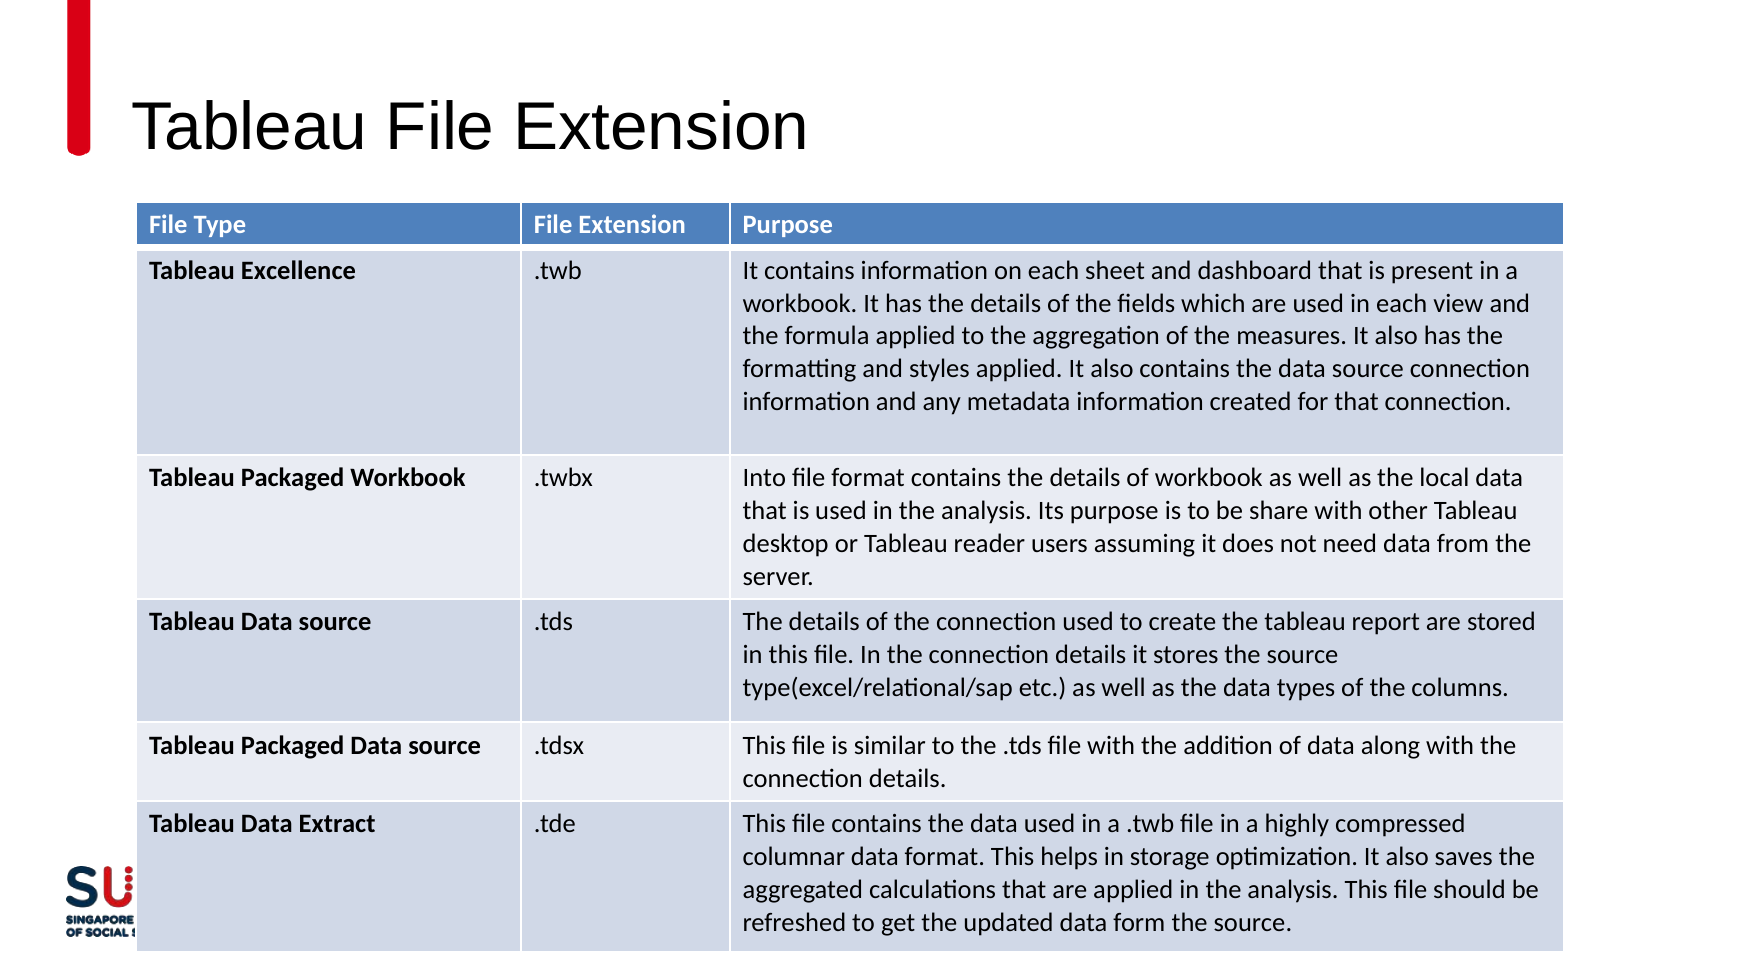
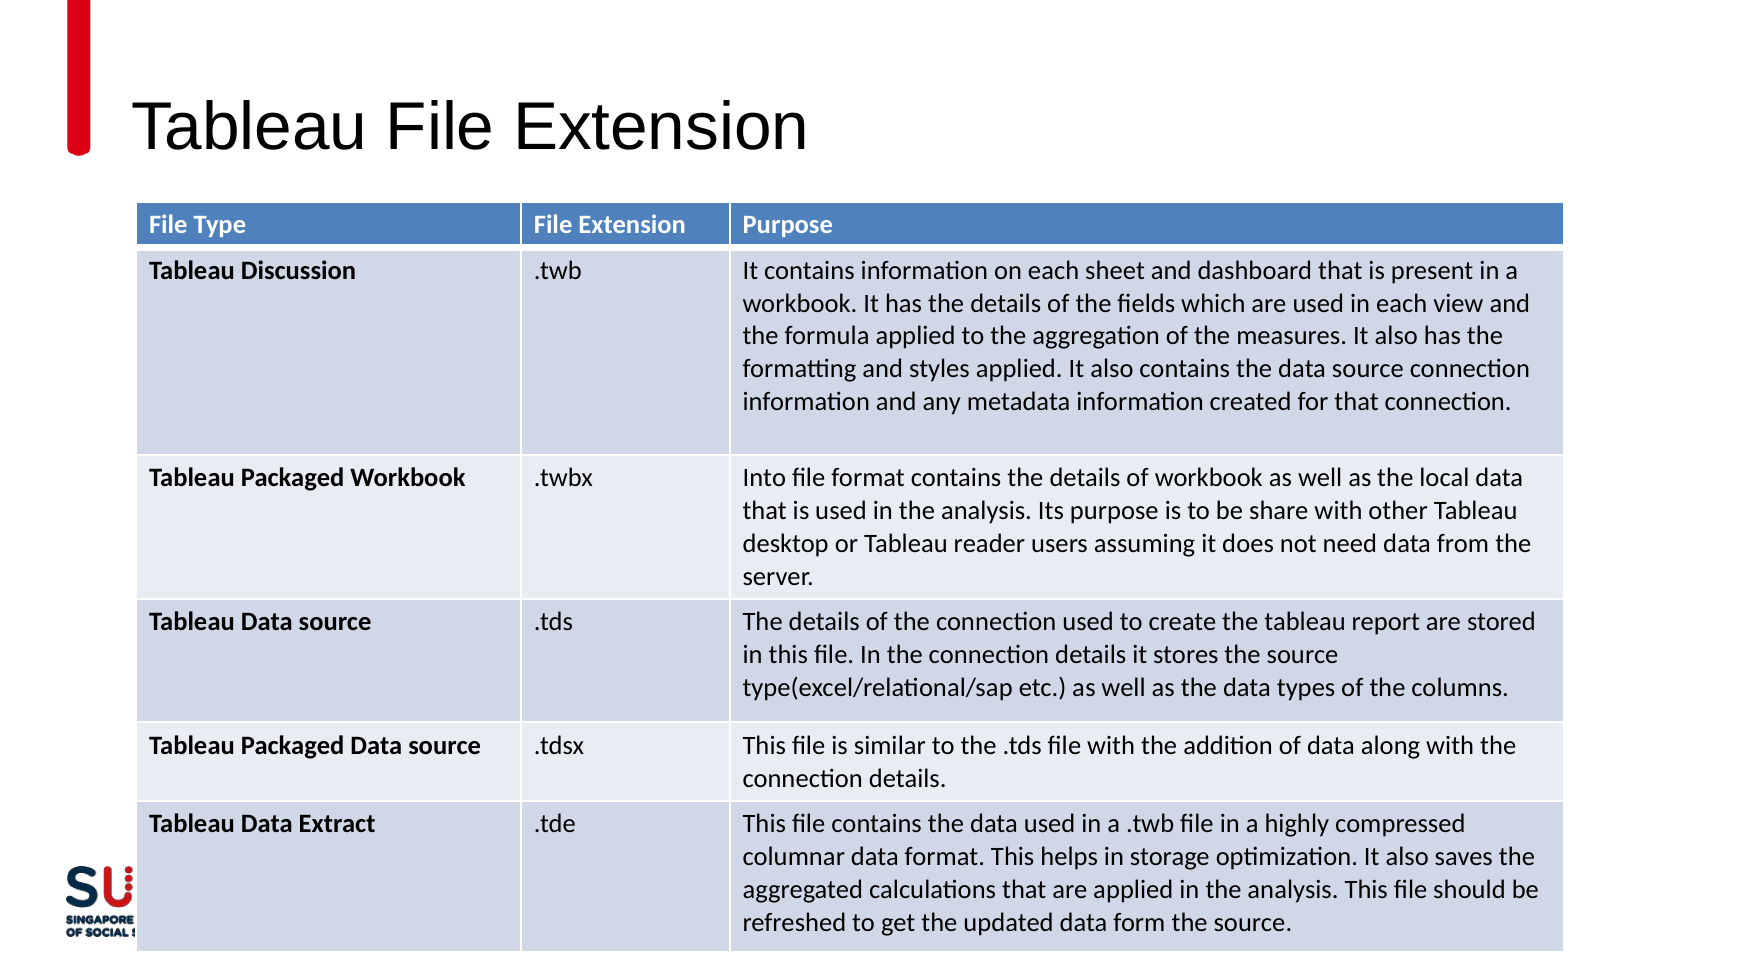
Excellence: Excellence -> Discussion
